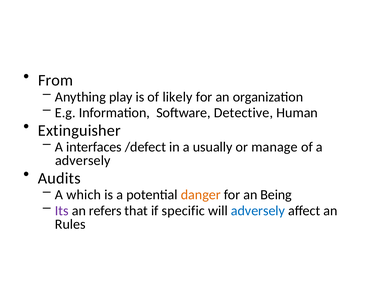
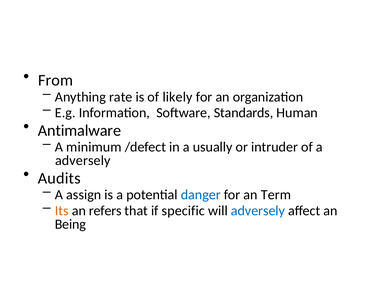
play: play -> rate
Detective: Detective -> Standards
Extinguisher: Extinguisher -> Antimalware
interfaces: interfaces -> minimum
manage: manage -> intruder
which: which -> assign
danger colour: orange -> blue
Being: Being -> Term
Its colour: purple -> orange
Rules: Rules -> Being
